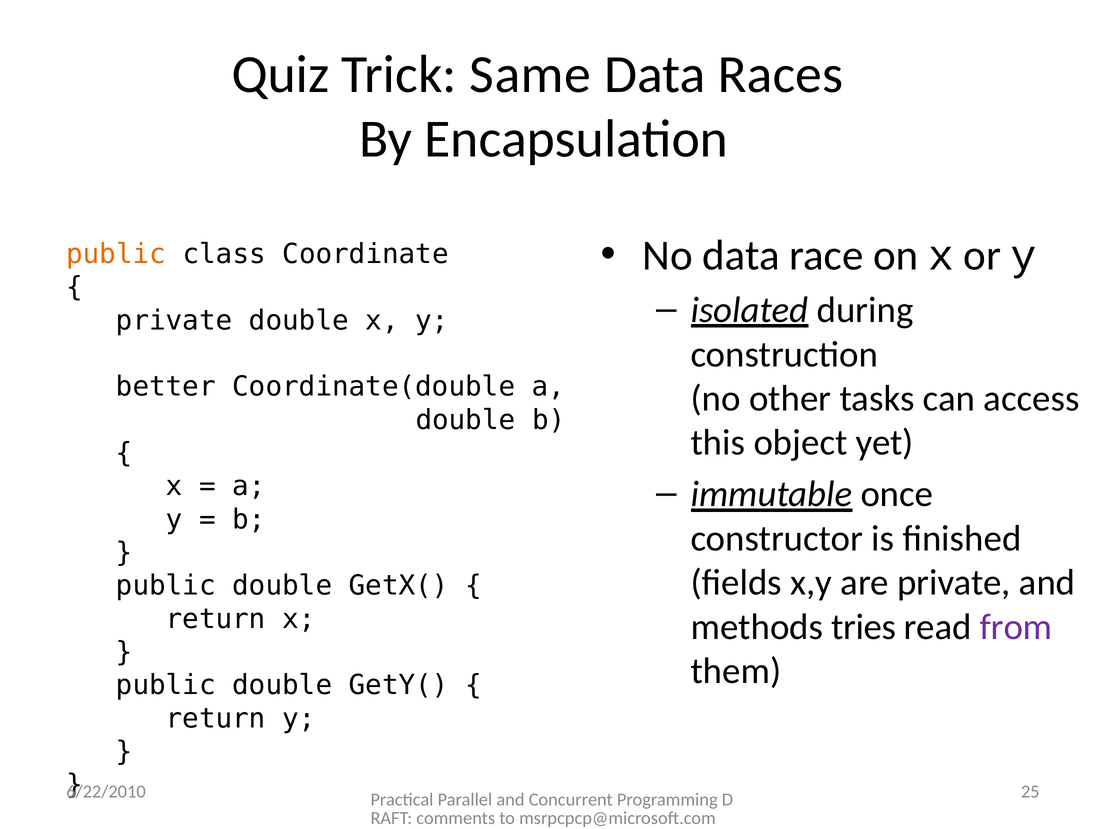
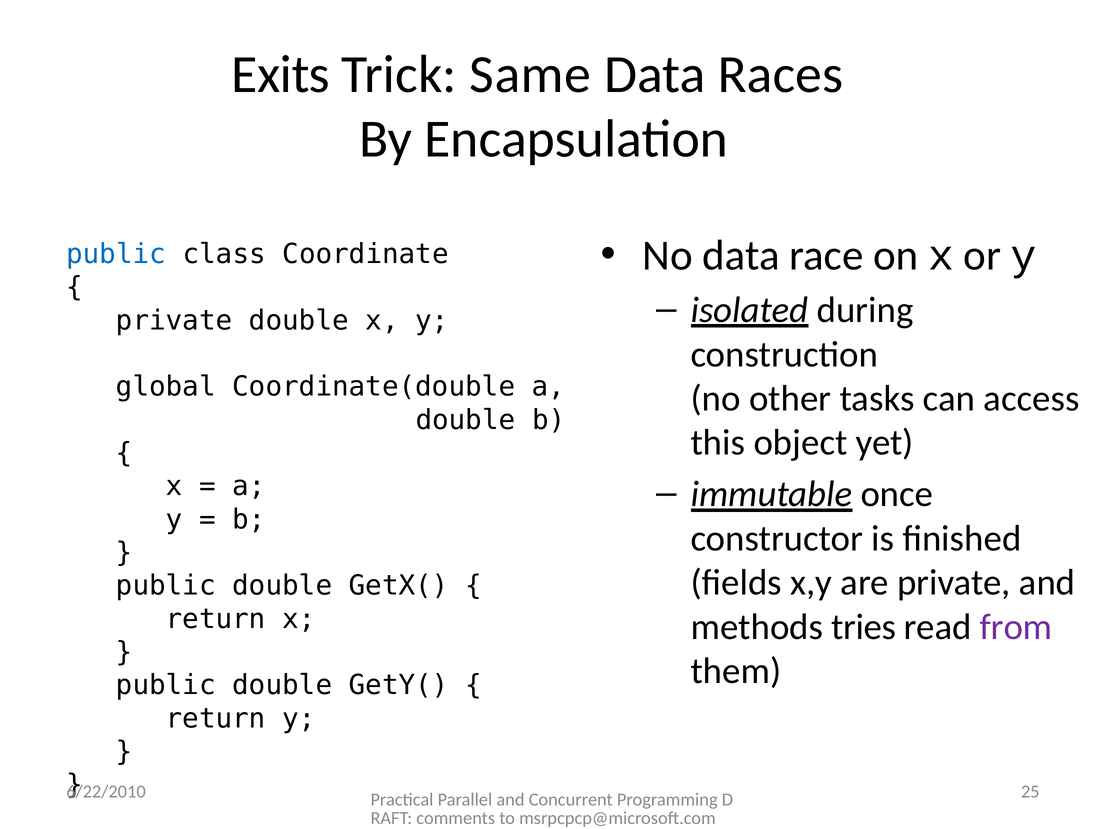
Quiz: Quiz -> Exits
public at (116, 254) colour: orange -> blue
better: better -> global
